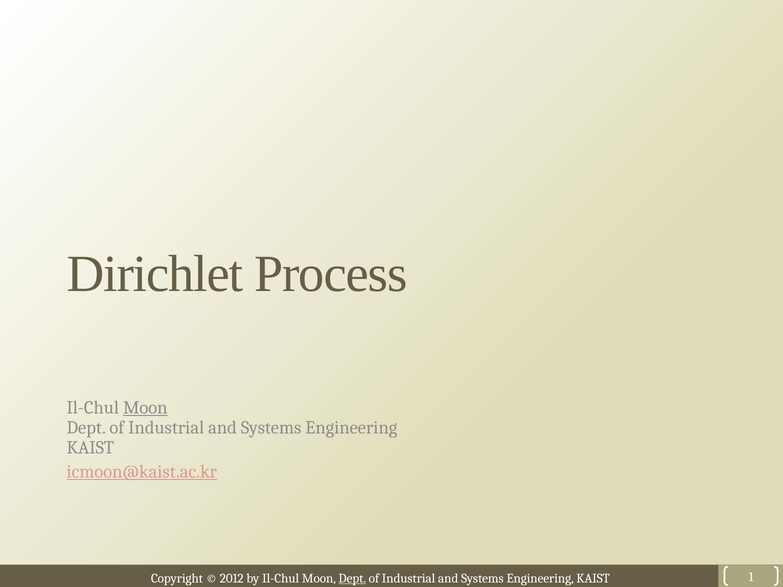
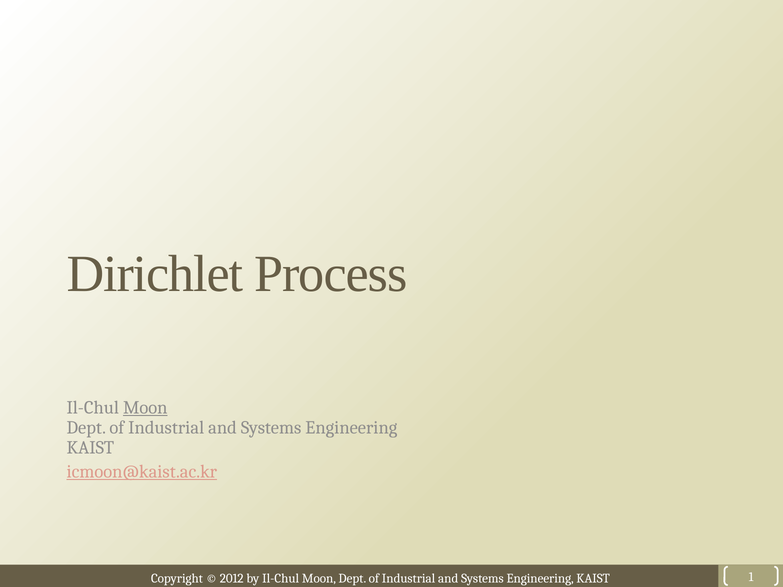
Dept at (352, 578) underline: present -> none
